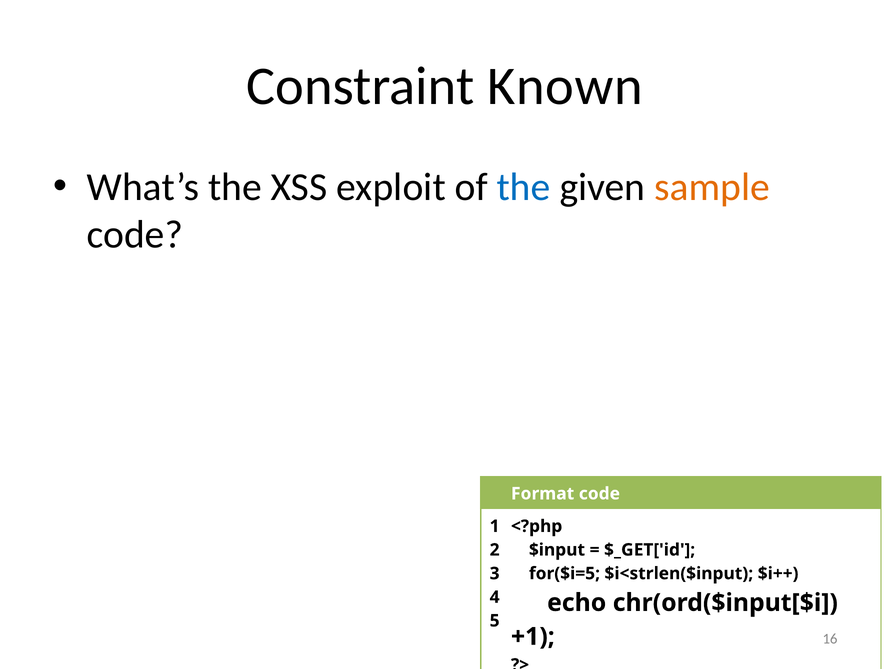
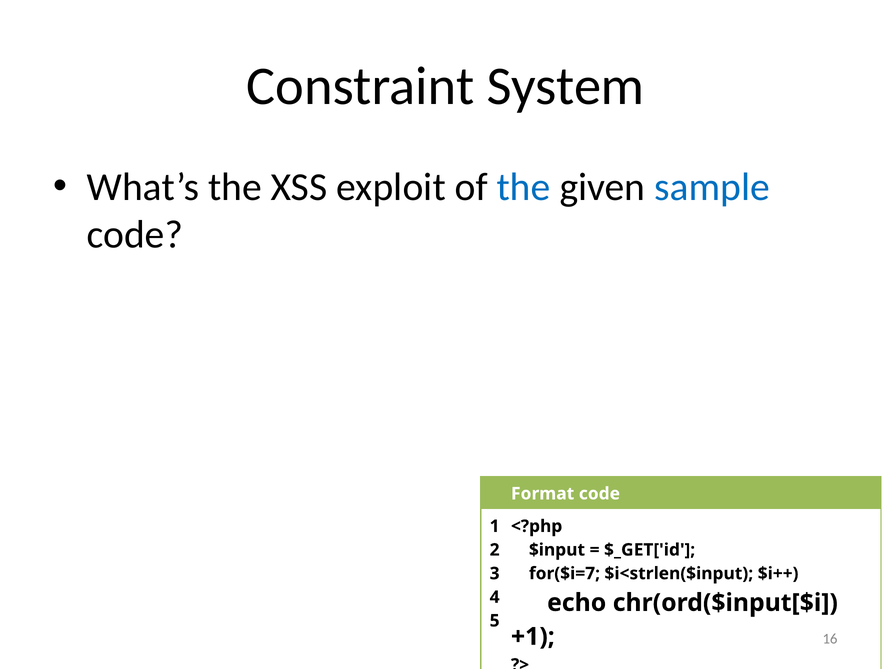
Known: Known -> System
sample colour: orange -> blue
for($i=5: for($i=5 -> for($i=7
